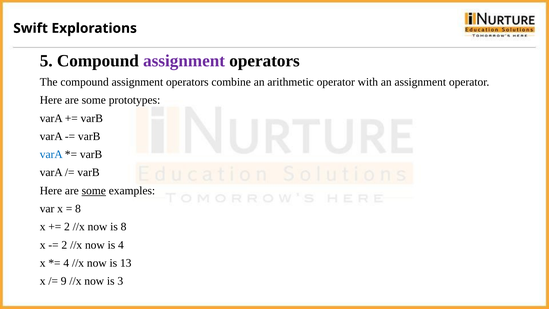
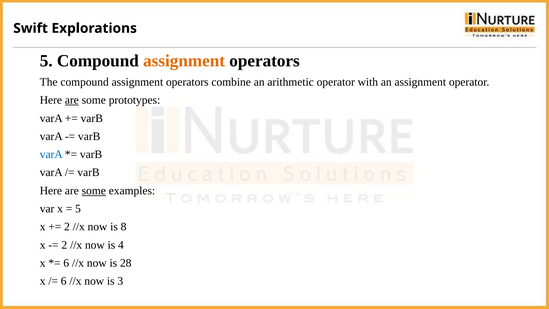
assignment at (184, 61) colour: purple -> orange
are at (72, 100) underline: none -> present
8 at (78, 209): 8 -> 5
4 at (66, 263): 4 -> 6
13: 13 -> 28
9 at (64, 281): 9 -> 6
